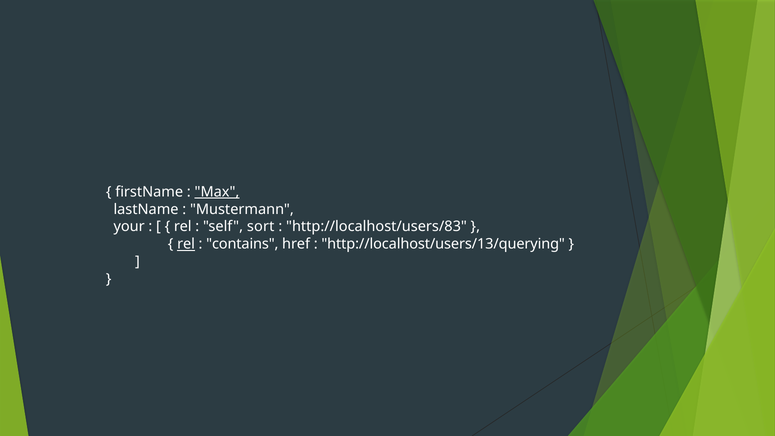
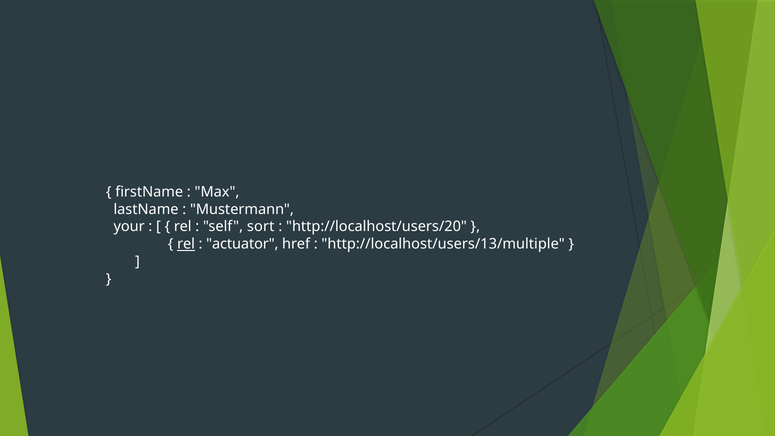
Max underline: present -> none
http://localhost/users/83: http://localhost/users/83 -> http://localhost/users/20
contains: contains -> actuator
http://localhost/users/13/querying: http://localhost/users/13/querying -> http://localhost/users/13/multiple
